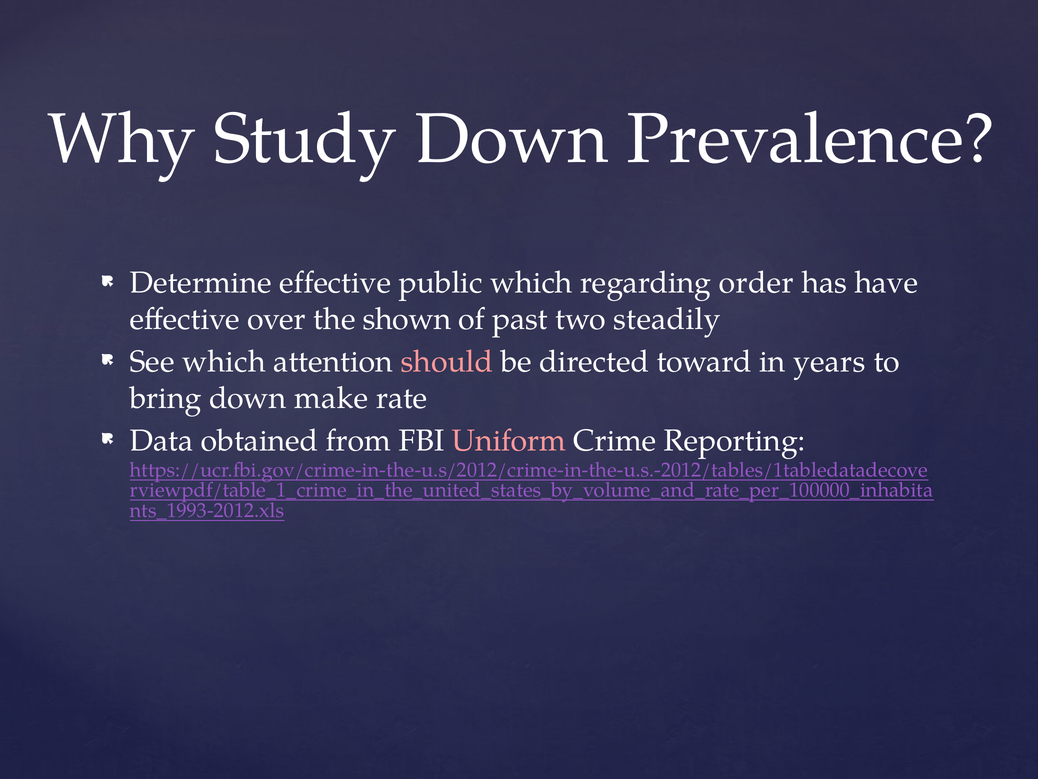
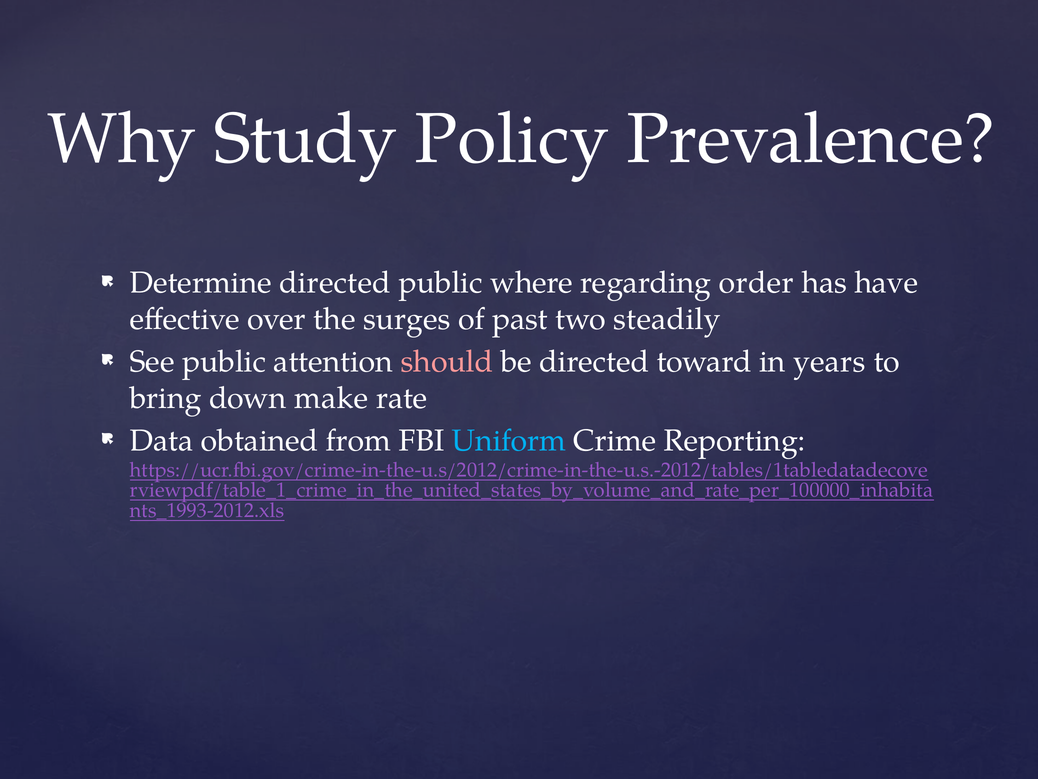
Study Down: Down -> Policy
Determine effective: effective -> directed
public which: which -> where
shown: shown -> surges
See which: which -> public
Uniform colour: pink -> light blue
